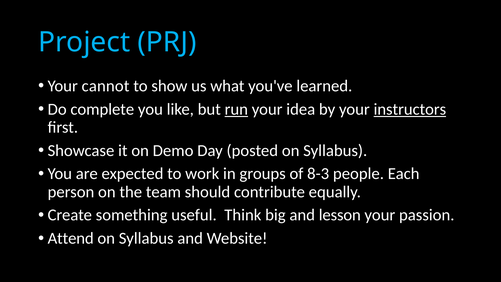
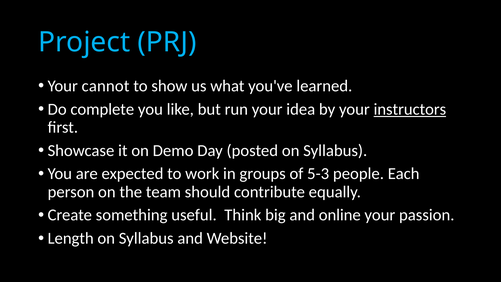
run underline: present -> none
8-3: 8-3 -> 5-3
lesson: lesson -> online
Attend: Attend -> Length
